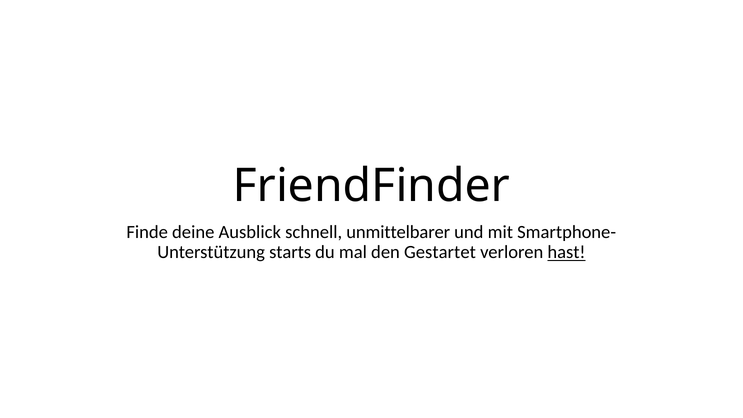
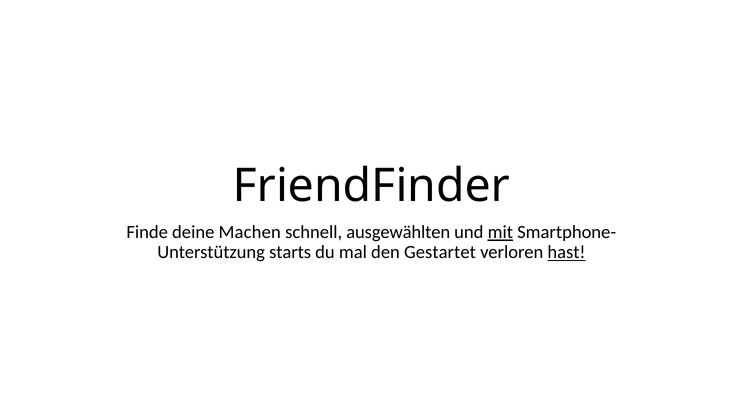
Ausblick: Ausblick -> Machen
unmittelbarer: unmittelbarer -> ausgewählten
mit underline: none -> present
